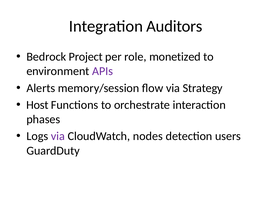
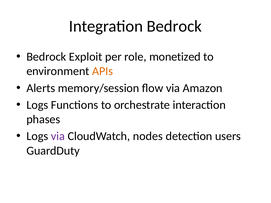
Integration Auditors: Auditors -> Bedrock
Project: Project -> Exploit
APIs colour: purple -> orange
Strategy: Strategy -> Amazon
Host at (37, 105): Host -> Logs
